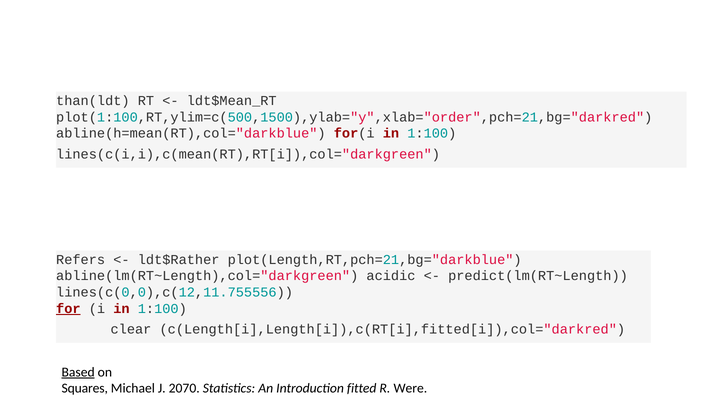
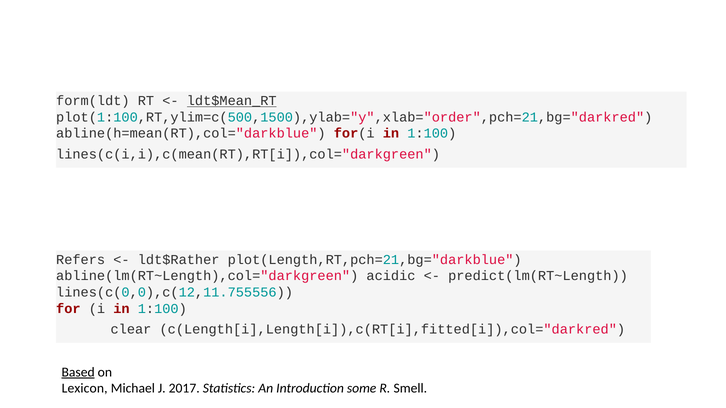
than(ldt: than(ldt -> form(ldt
ldt$Mean_RT underline: none -> present
for underline: present -> none
Squares: Squares -> Lexicon
2070: 2070 -> 2017
fitted: fitted -> some
Were: Were -> Smell
